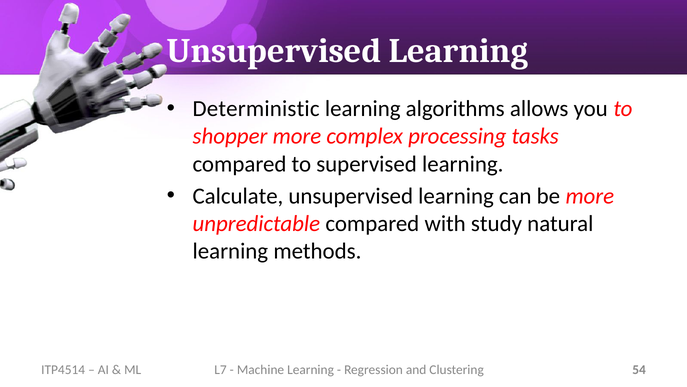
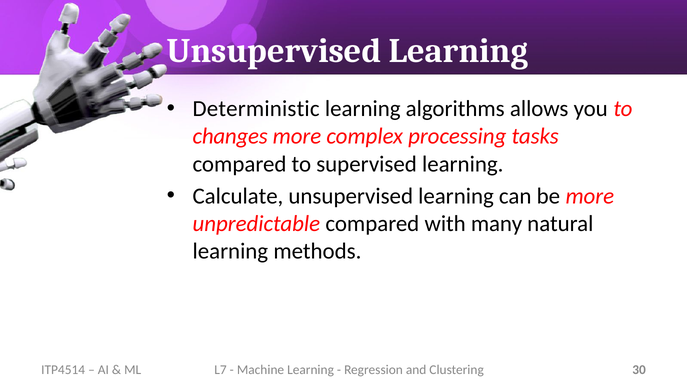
shopper: shopper -> changes
study: study -> many
54: 54 -> 30
